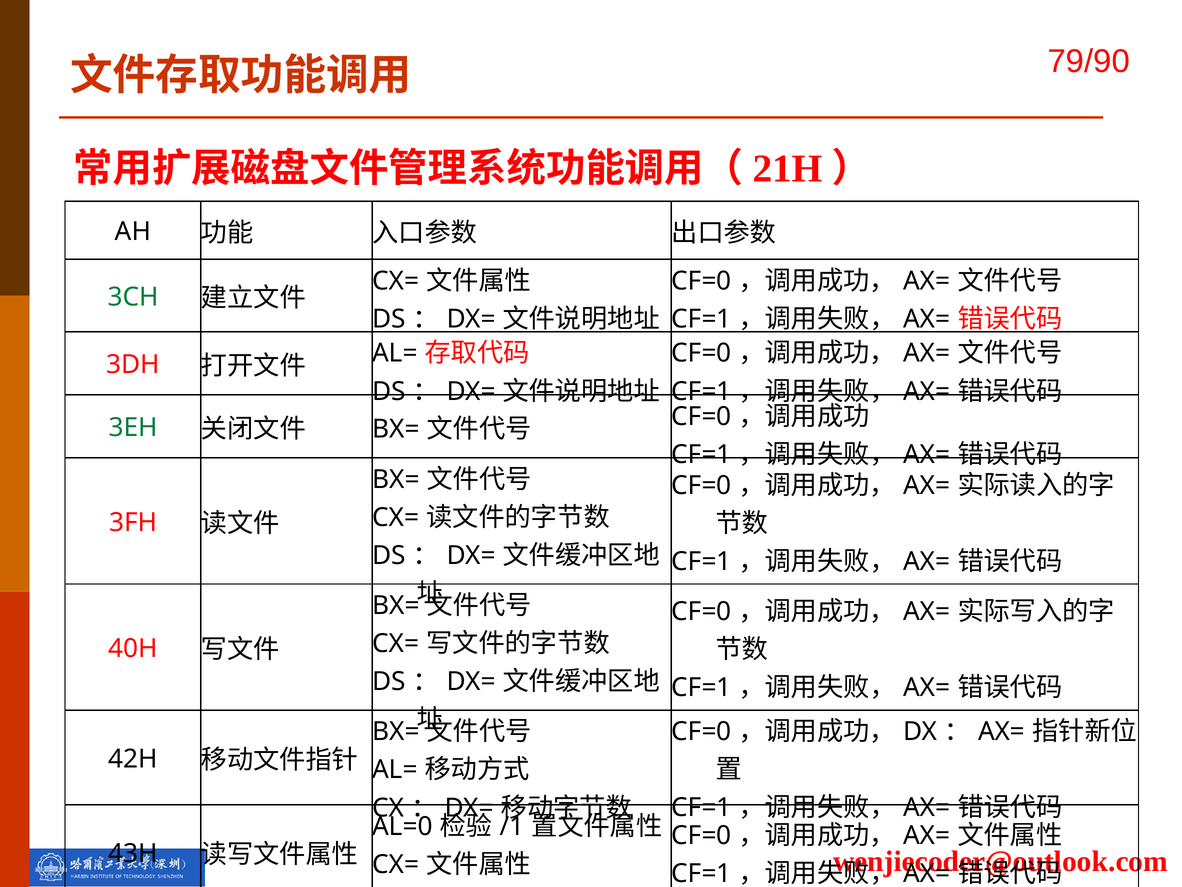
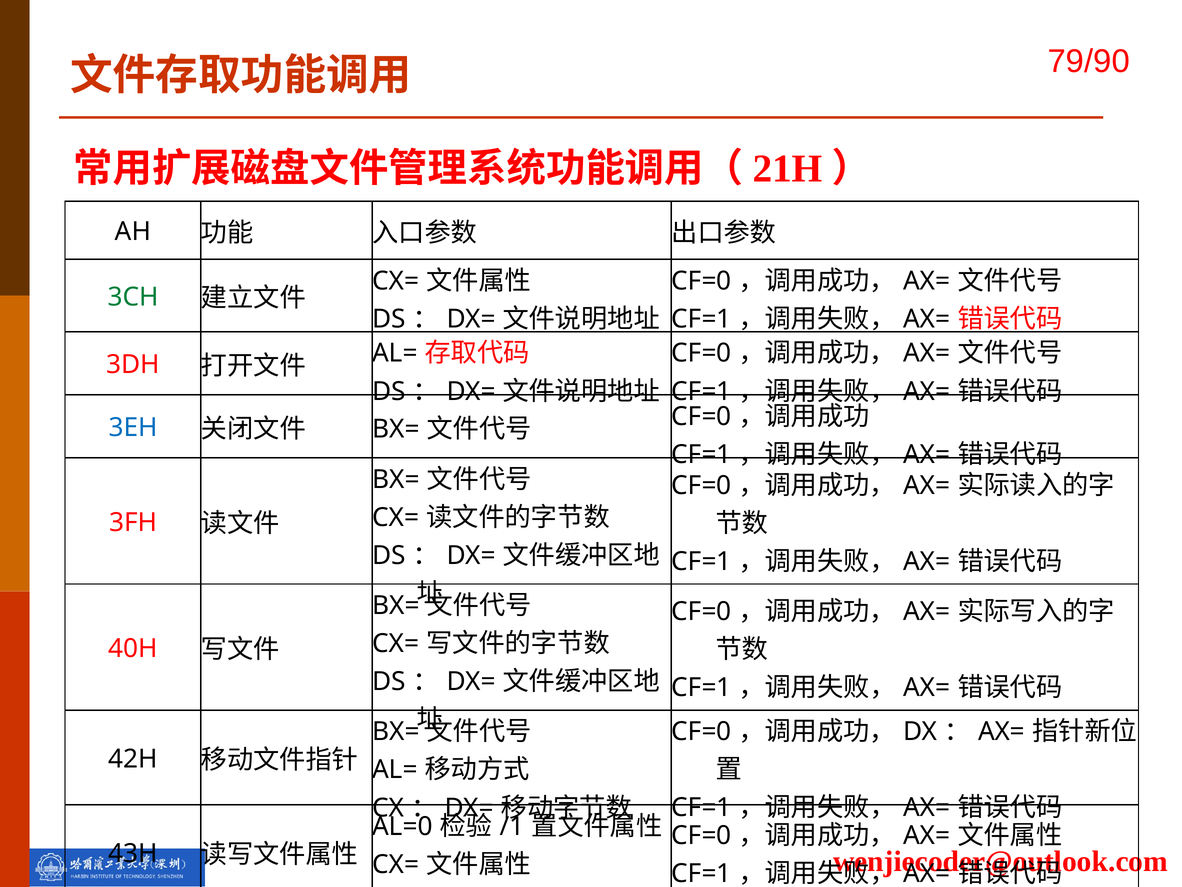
3EH colour: green -> blue
